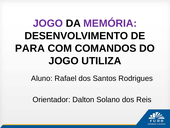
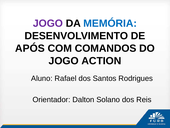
MEMÓRIA colour: purple -> blue
PARA: PARA -> APÓS
UTILIZA: UTILIZA -> ACTION
